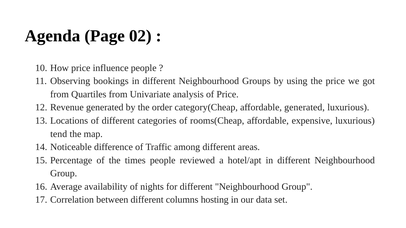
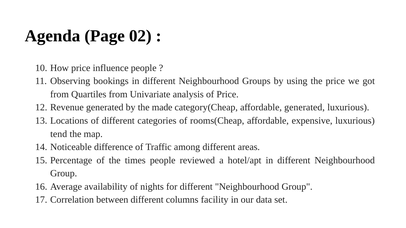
order: order -> made
hosting: hosting -> facility
